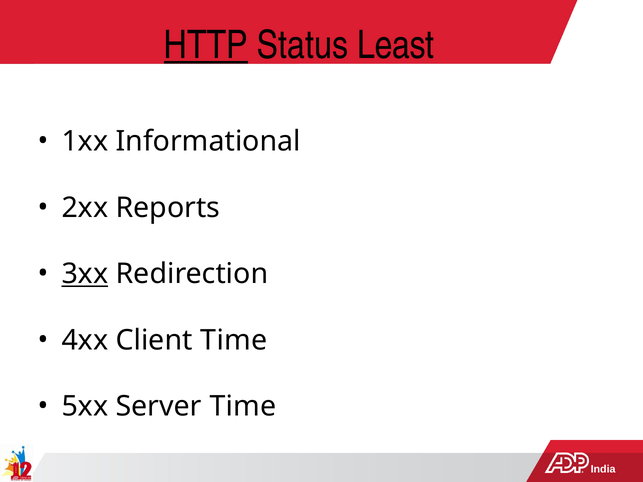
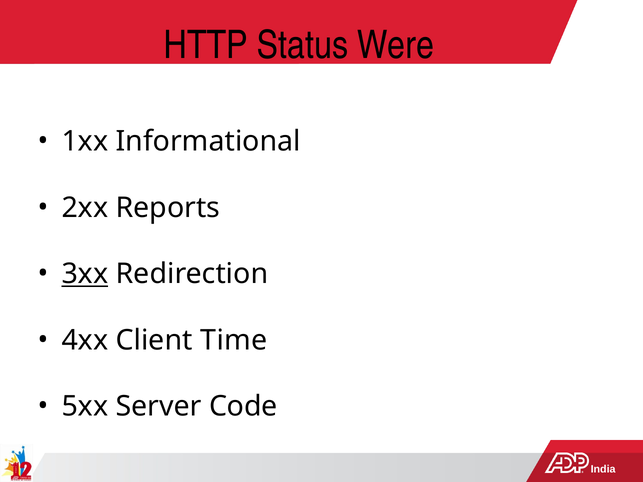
HTTP underline: present -> none
Least: Least -> Were
Server Time: Time -> Code
